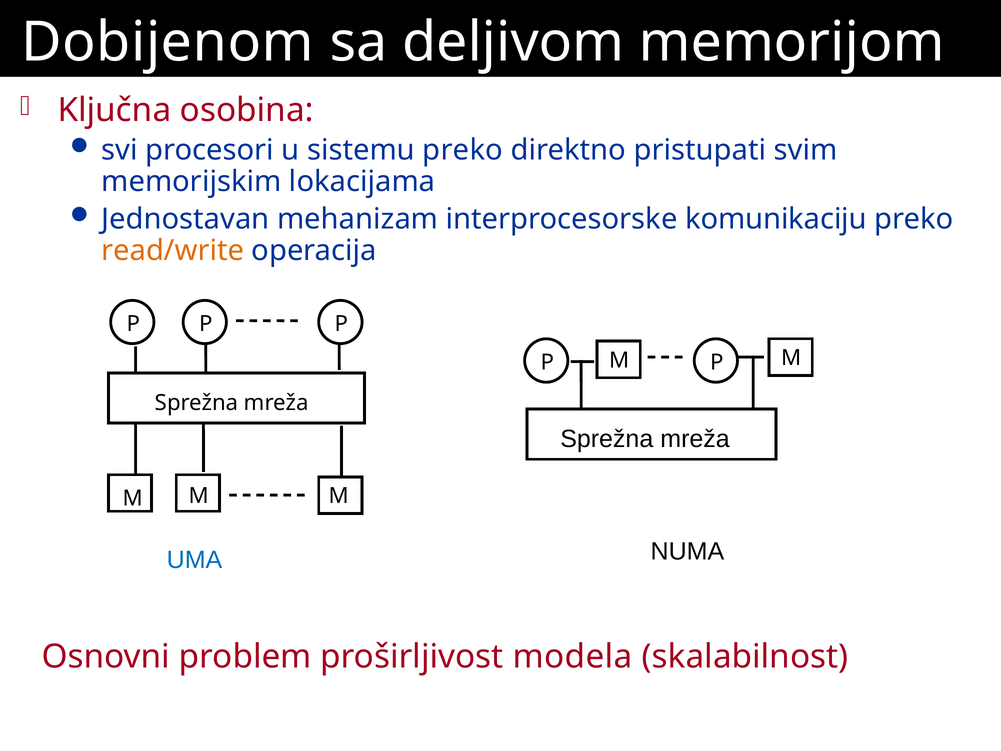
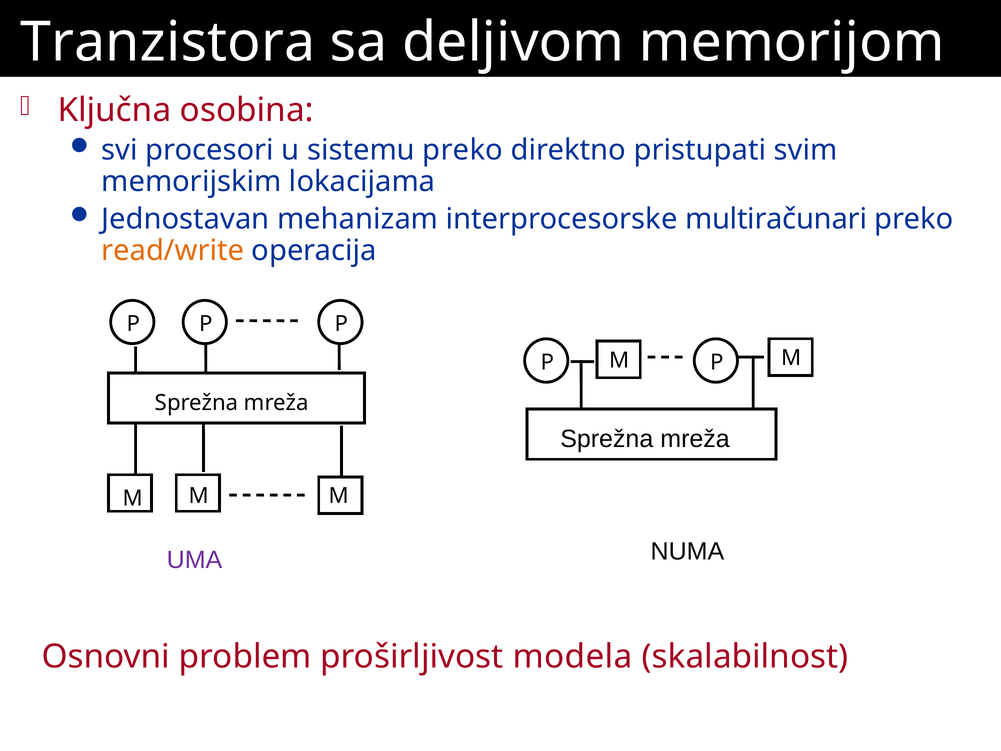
Dobijenom: Dobijenom -> Tranzistora
komunikaciju: komunikaciju -> multiračunari
UMA colour: blue -> purple
